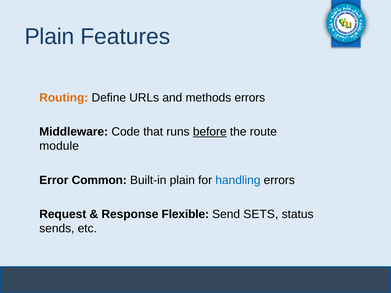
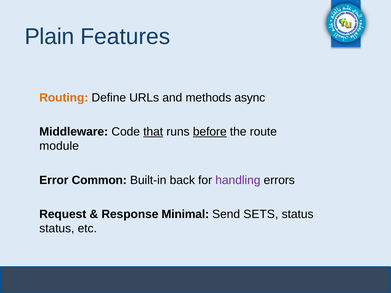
methods errors: errors -> async
that underline: none -> present
Built-in plain: plain -> back
handling colour: blue -> purple
Flexible: Flexible -> Minimal
sends at (57, 229): sends -> status
